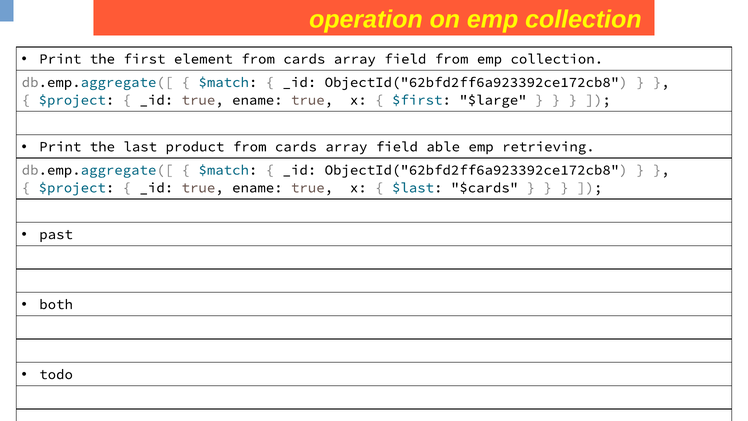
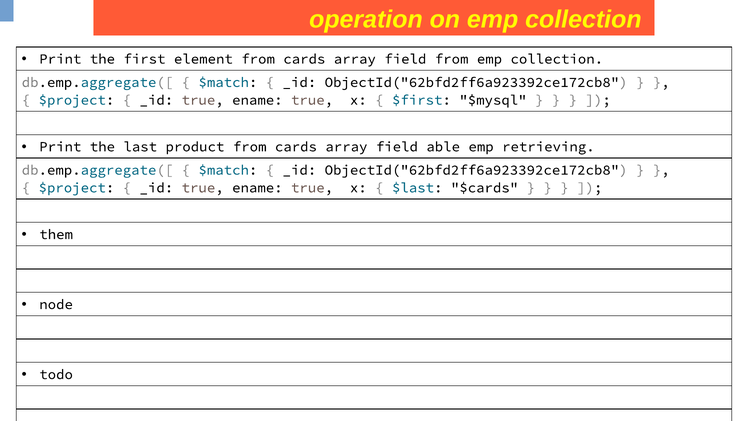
$large: $large -> $mysql
past: past -> them
both: both -> node
